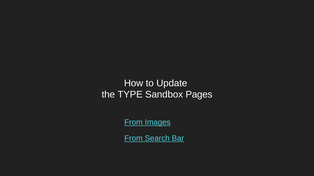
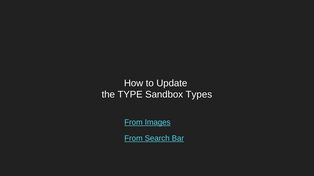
Pages: Pages -> Types
